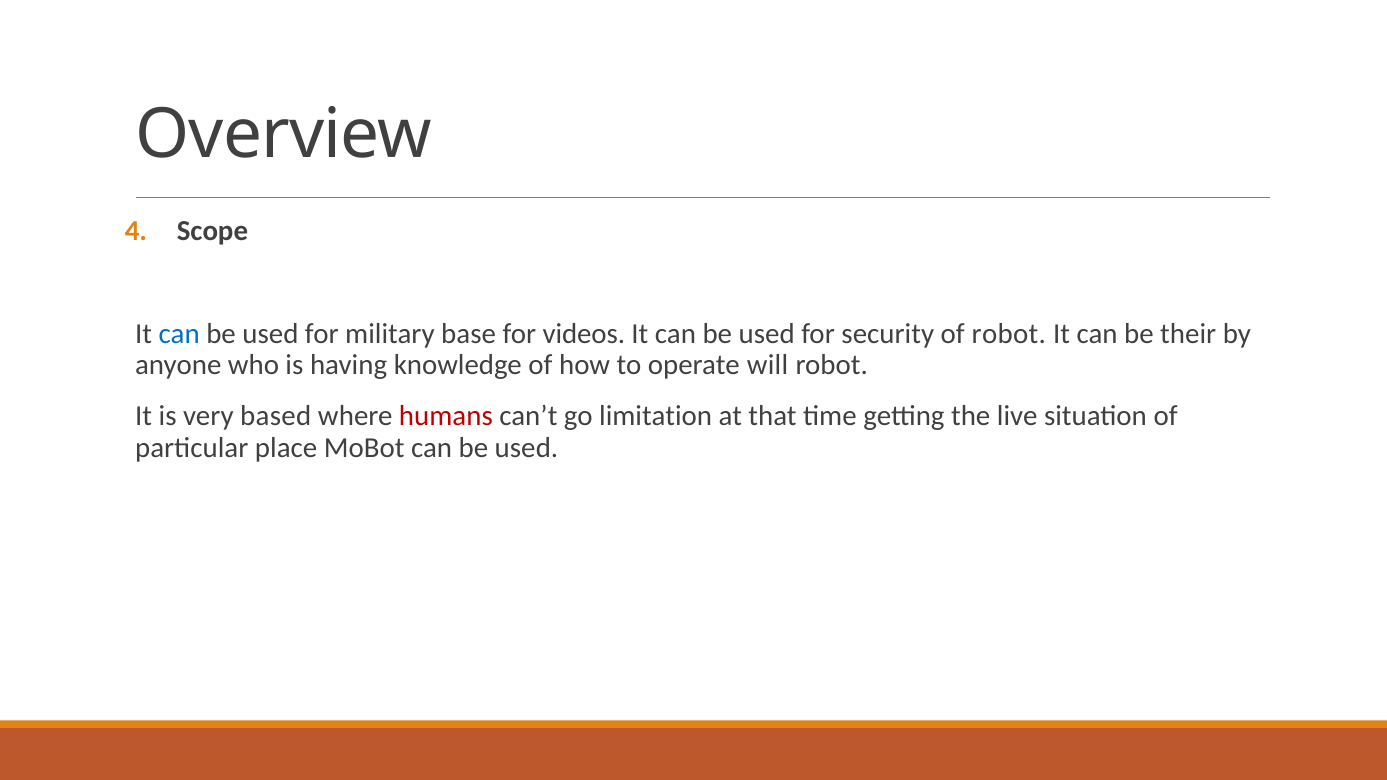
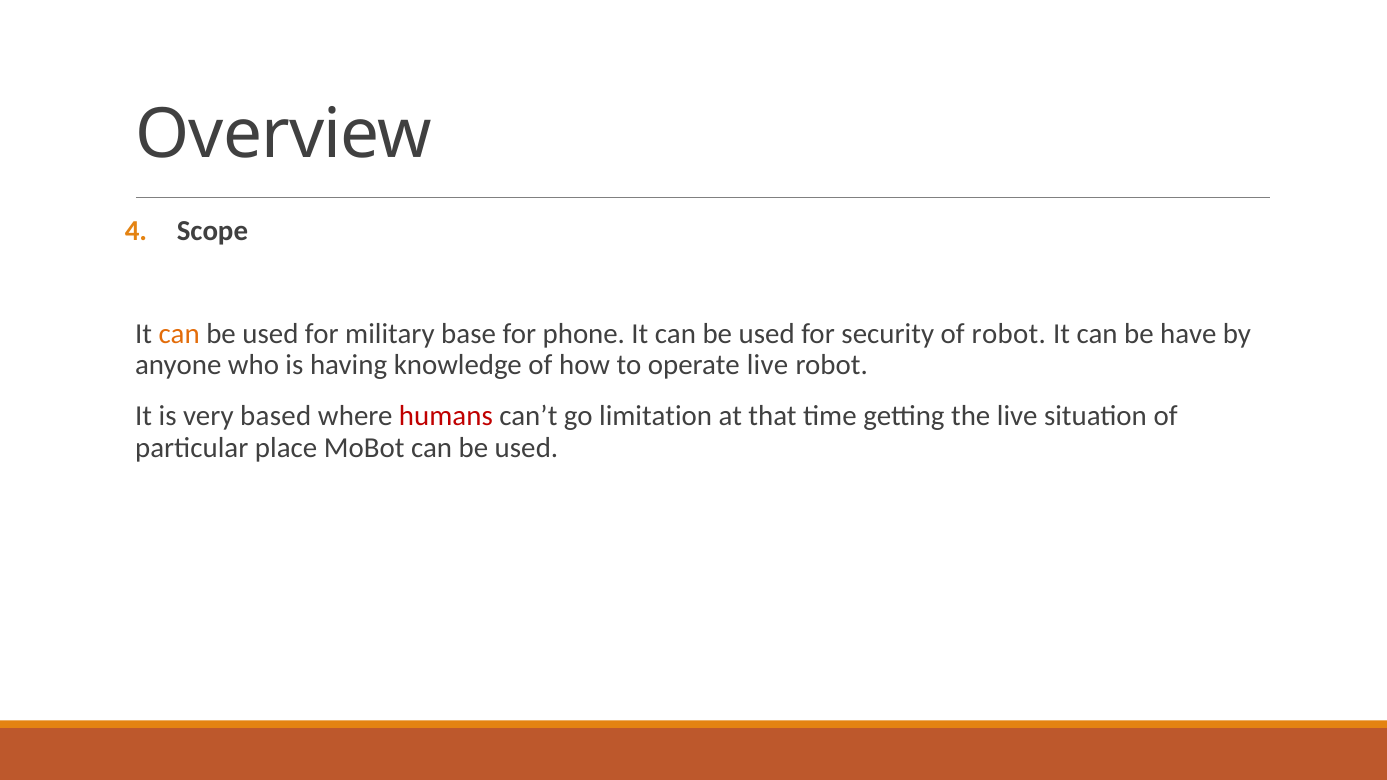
can at (179, 334) colour: blue -> orange
videos: videos -> phone
their: their -> have
operate will: will -> live
